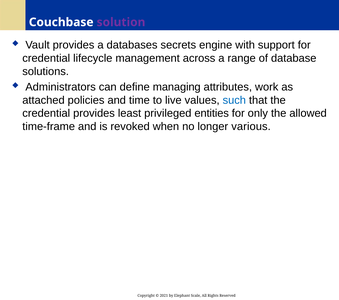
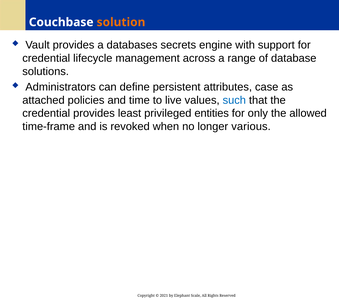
solution colour: purple -> orange
managing: managing -> persistent
work: work -> case
